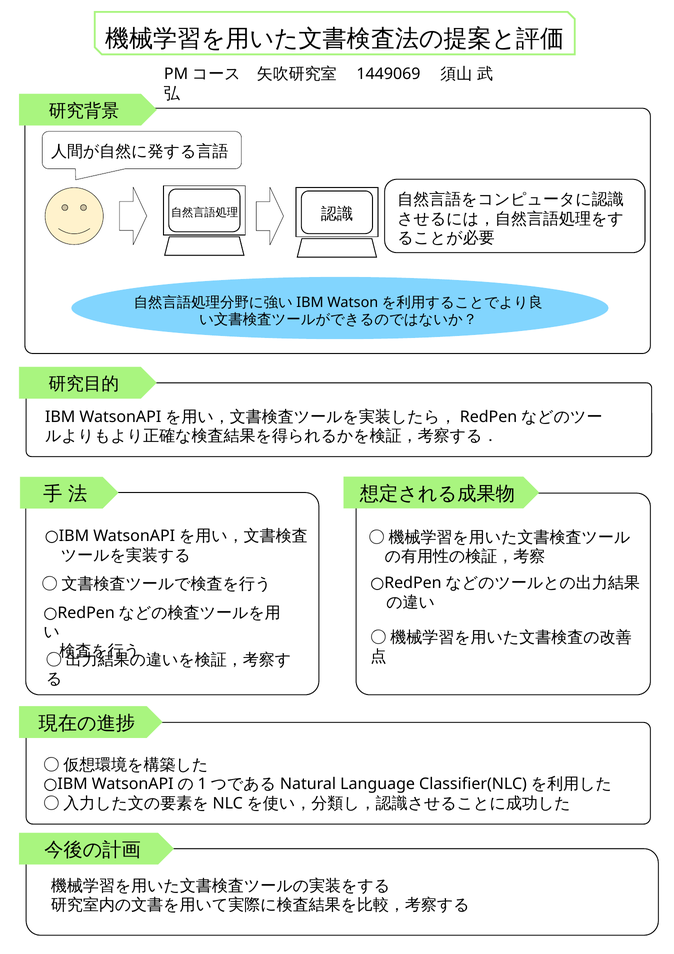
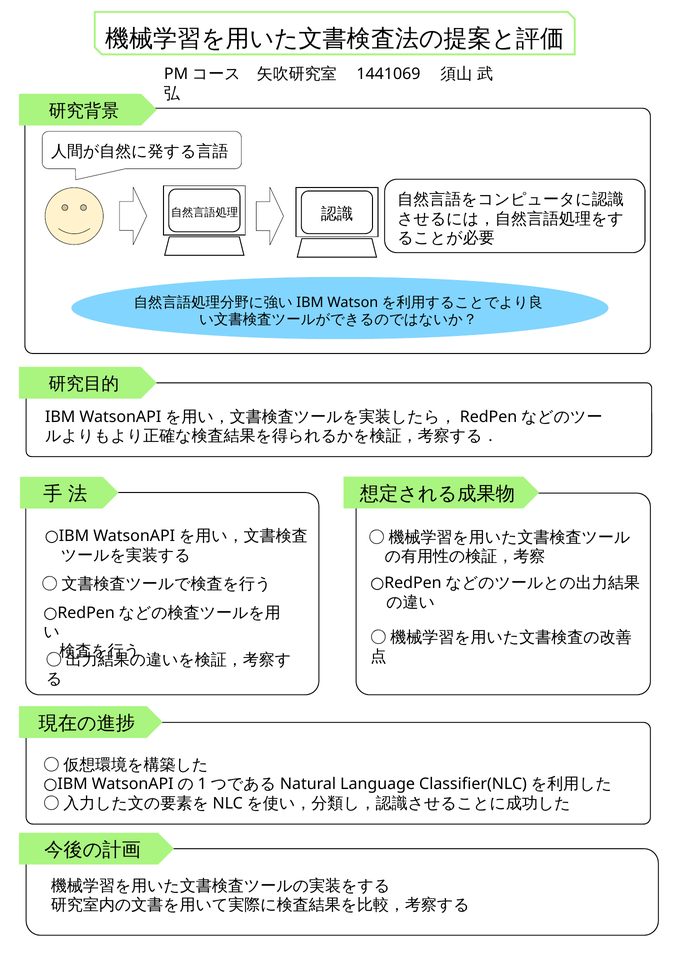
1449069: 1449069 -> 1441069
